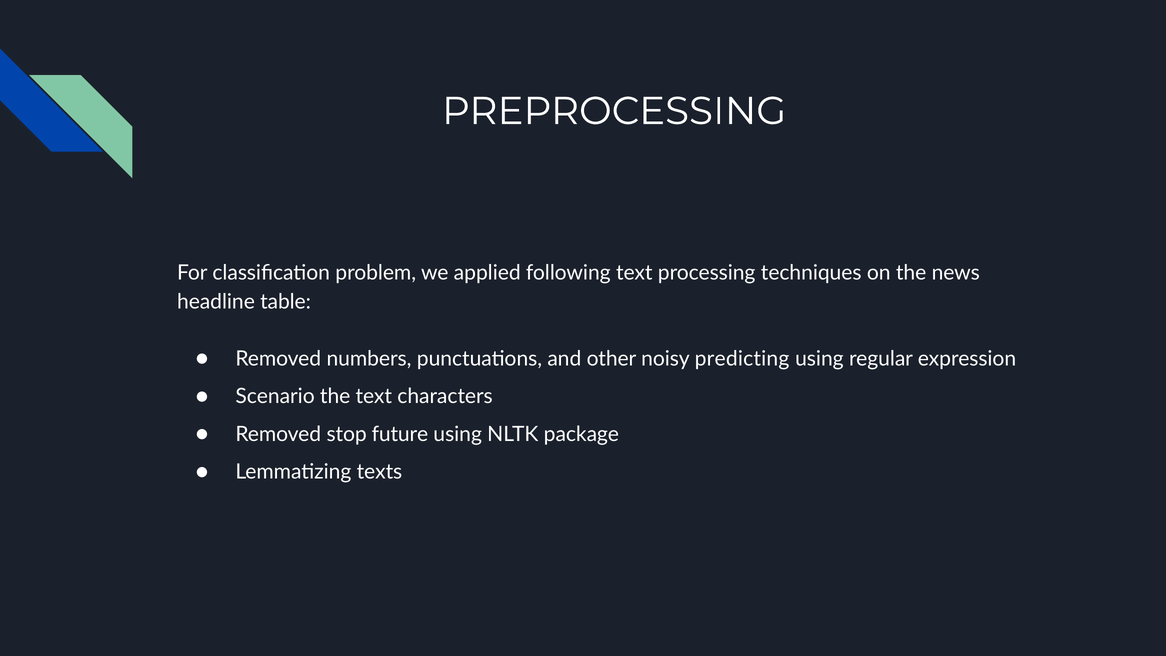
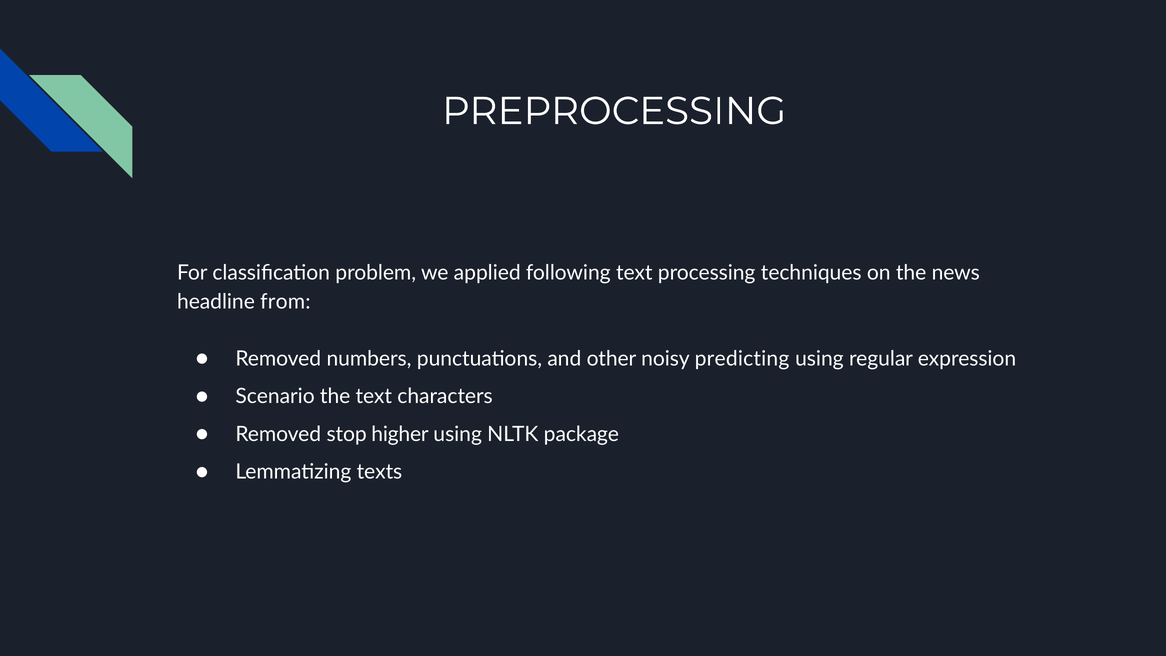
table: table -> from
future: future -> higher
